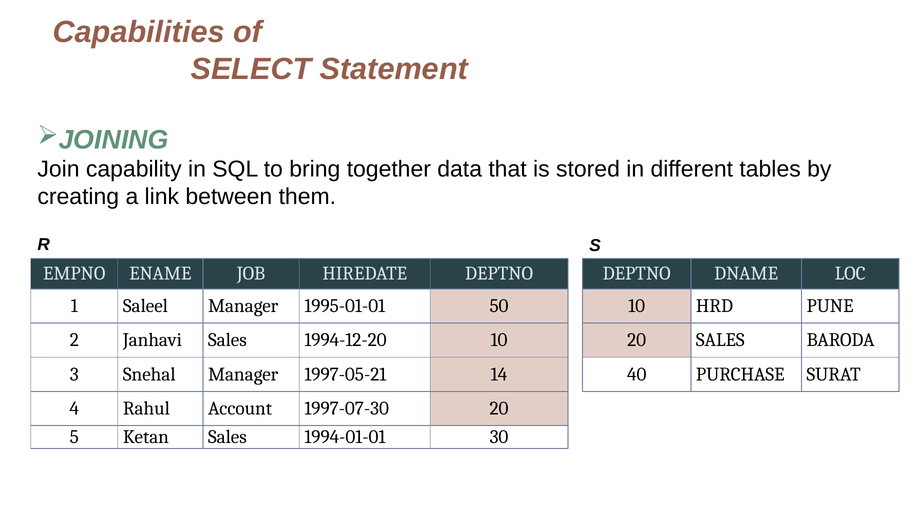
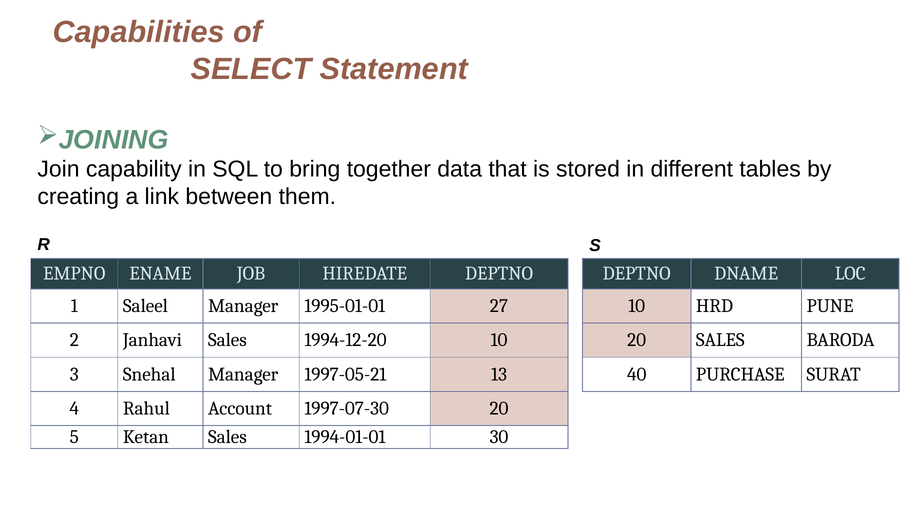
50: 50 -> 27
14: 14 -> 13
